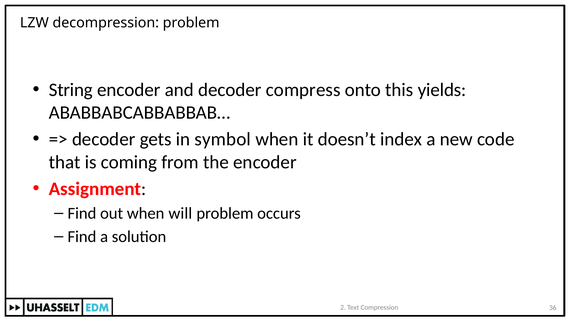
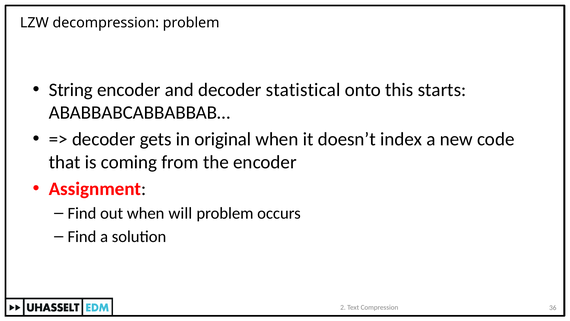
compress: compress -> statistical
yields: yields -> starts
symbol: symbol -> original
